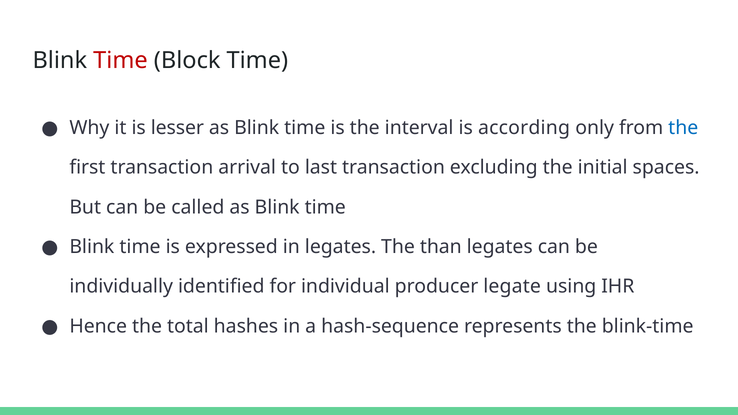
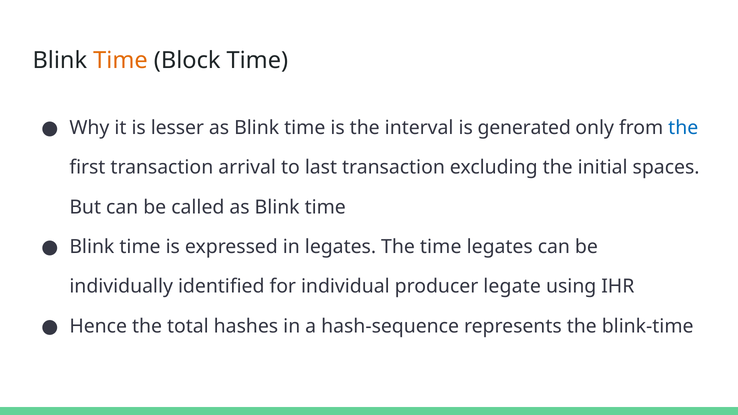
Time at (120, 61) colour: red -> orange
according: according -> generated
The than: than -> time
